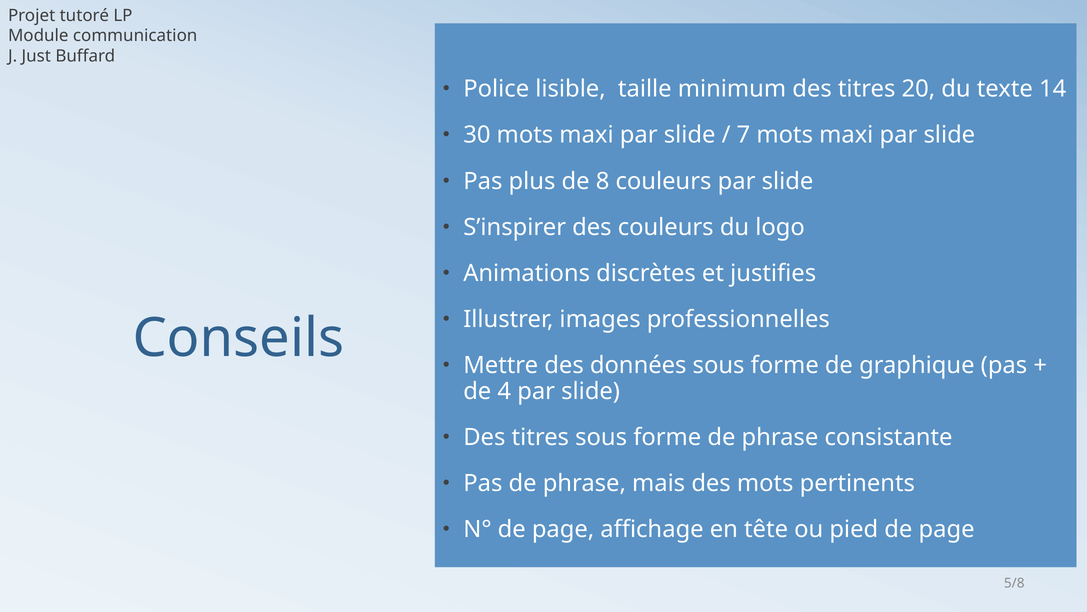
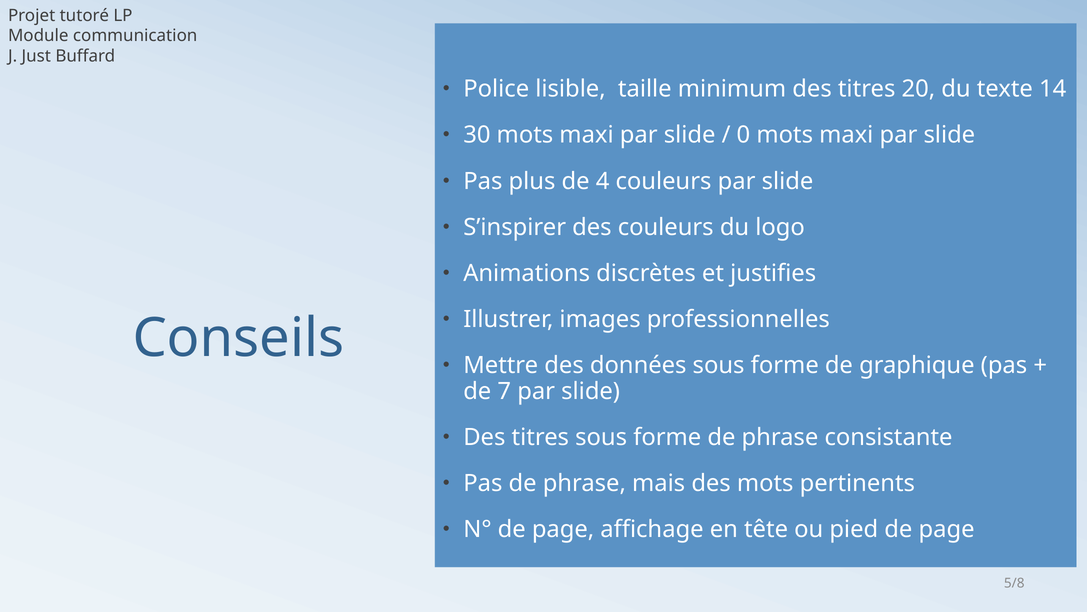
7: 7 -> 0
8: 8 -> 4
4: 4 -> 7
